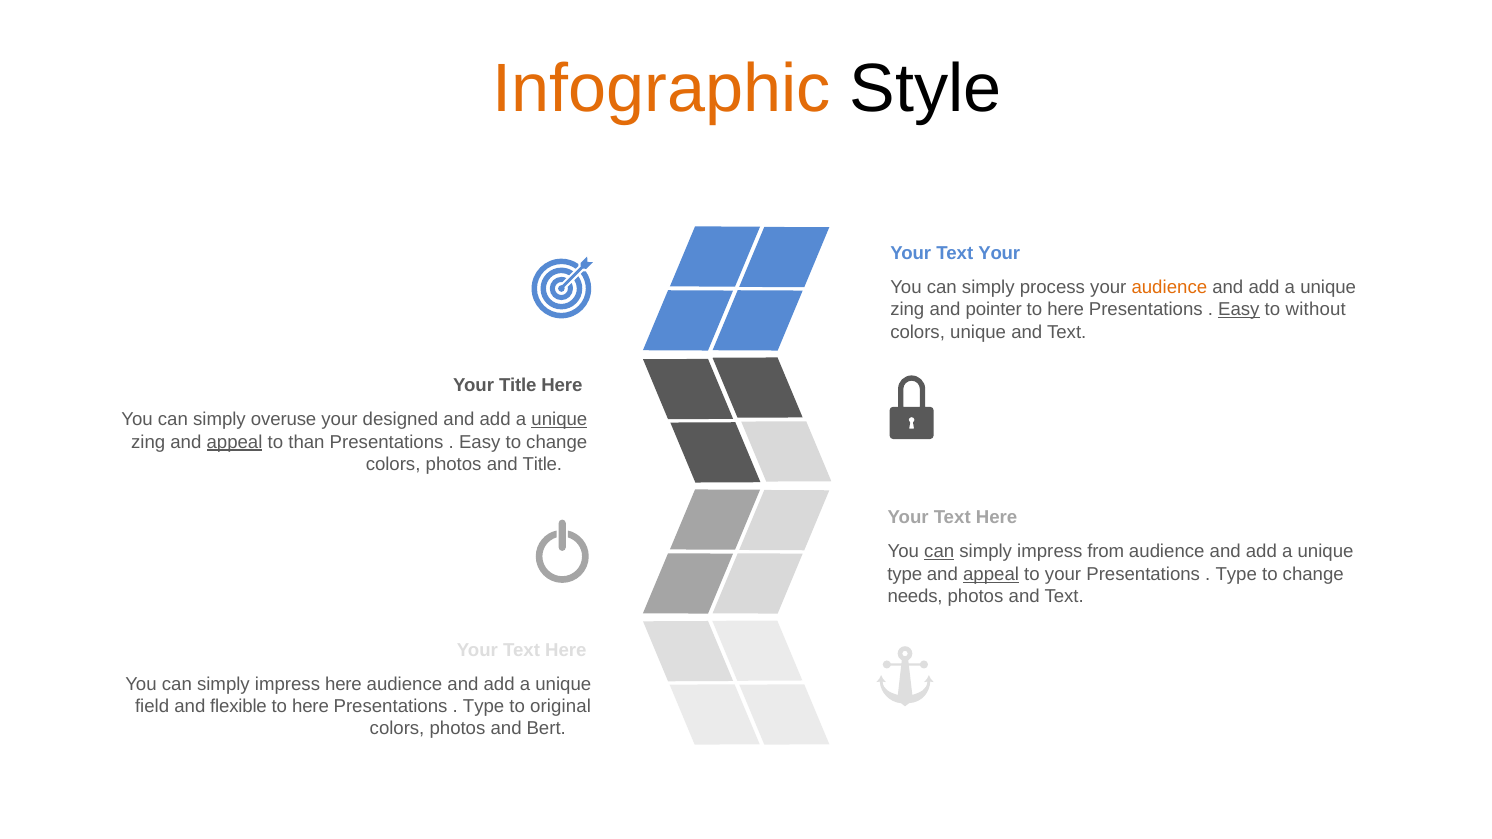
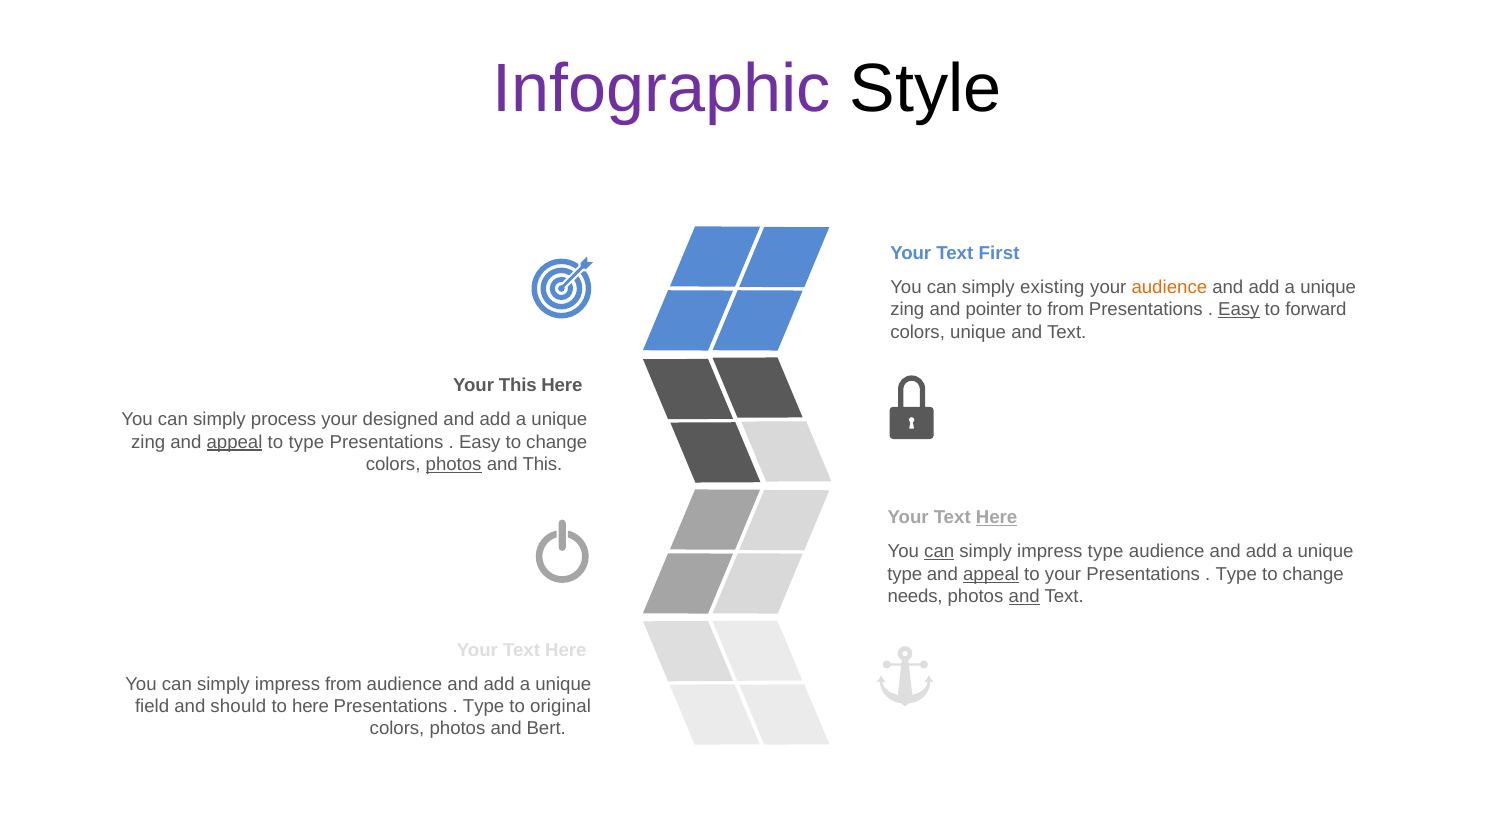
Infographic colour: orange -> purple
Your Text Your: Your -> First
process: process -> existing
here at (1066, 310): here -> from
without: without -> forward
Your Title: Title -> This
overuse: overuse -> process
unique at (559, 420) underline: present -> none
to than: than -> type
photos at (454, 464) underline: none -> present
and Title: Title -> This
Here at (997, 518) underline: none -> present
impress from: from -> type
and at (1024, 597) underline: none -> present
impress here: here -> from
flexible: flexible -> should
